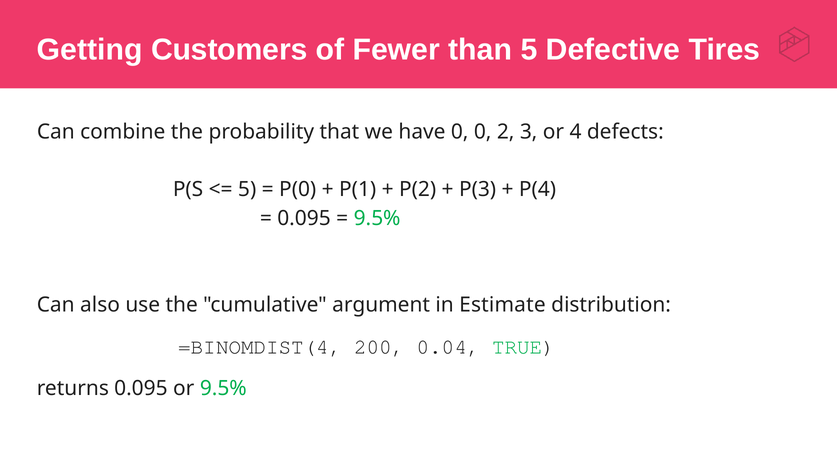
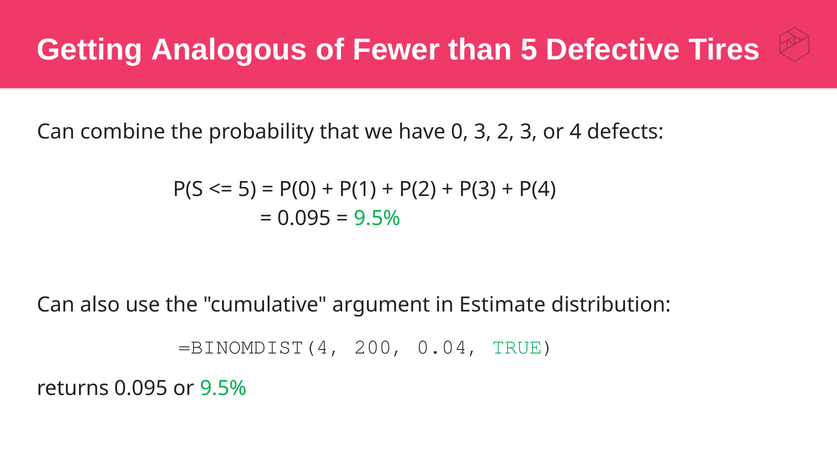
Customers: Customers -> Analogous
0 0: 0 -> 3
